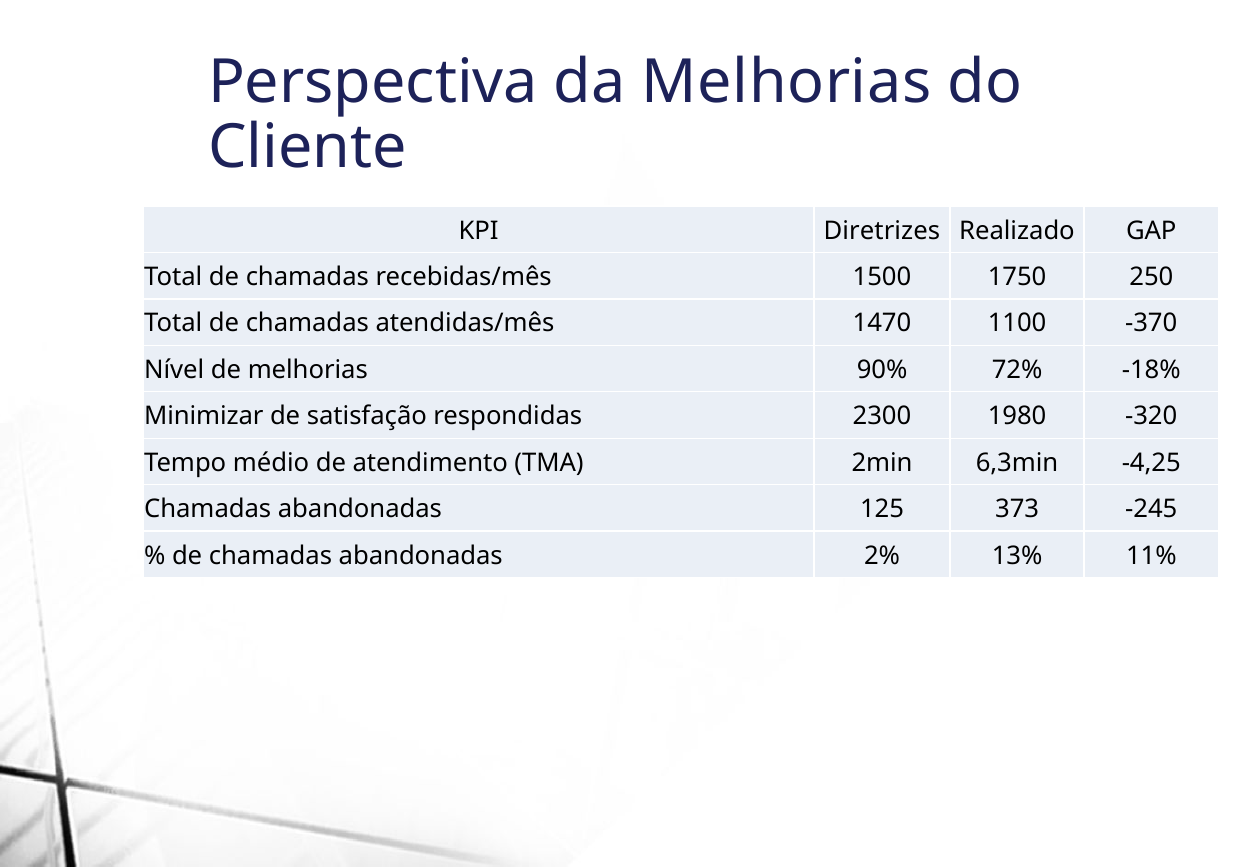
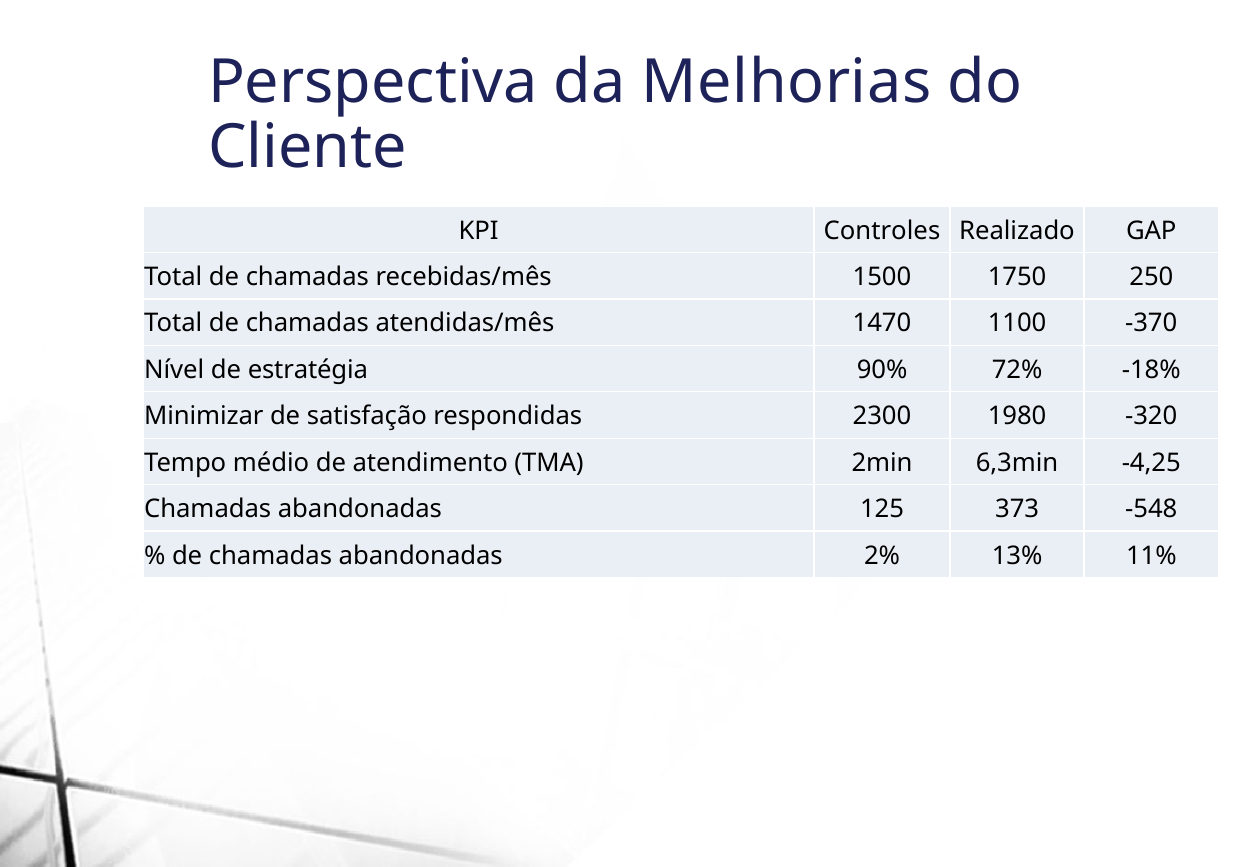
Diretrizes: Diretrizes -> Controles
de melhorias: melhorias -> estratégia
-245: -245 -> -548
